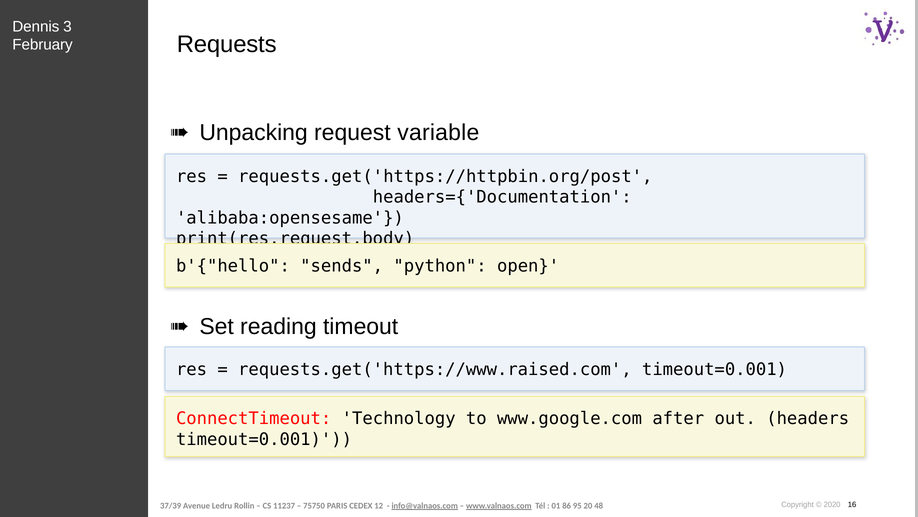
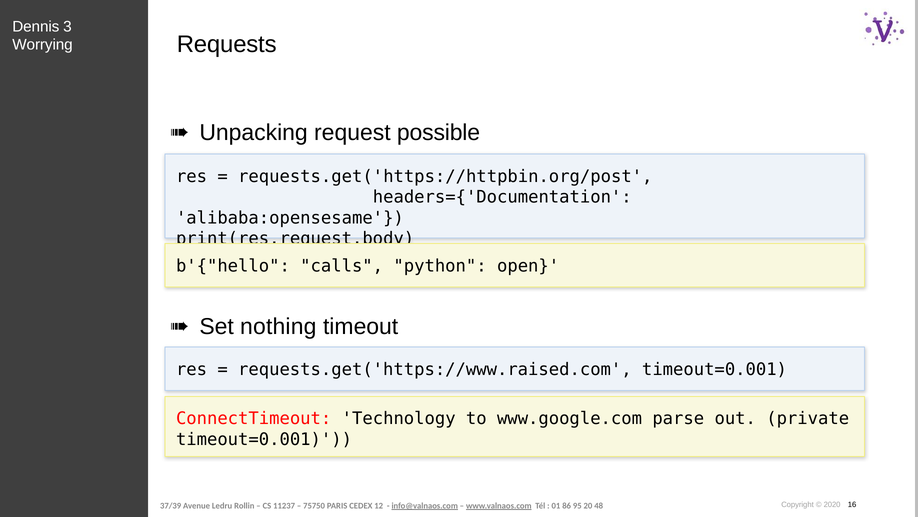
February: February -> Worrying
variable: variable -> possible
sends: sends -> calls
reading: reading -> nothing
after: after -> parse
headers: headers -> private
